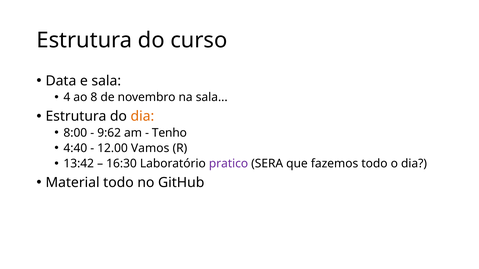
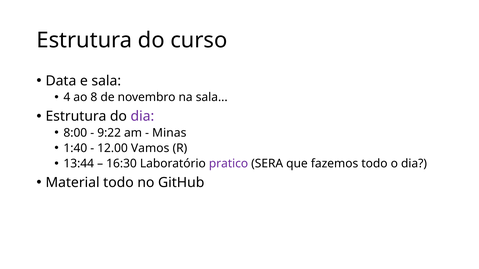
dia at (142, 116) colour: orange -> purple
9:62: 9:62 -> 9:22
Tenho: Tenho -> Minas
4:40: 4:40 -> 1:40
13:42: 13:42 -> 13:44
